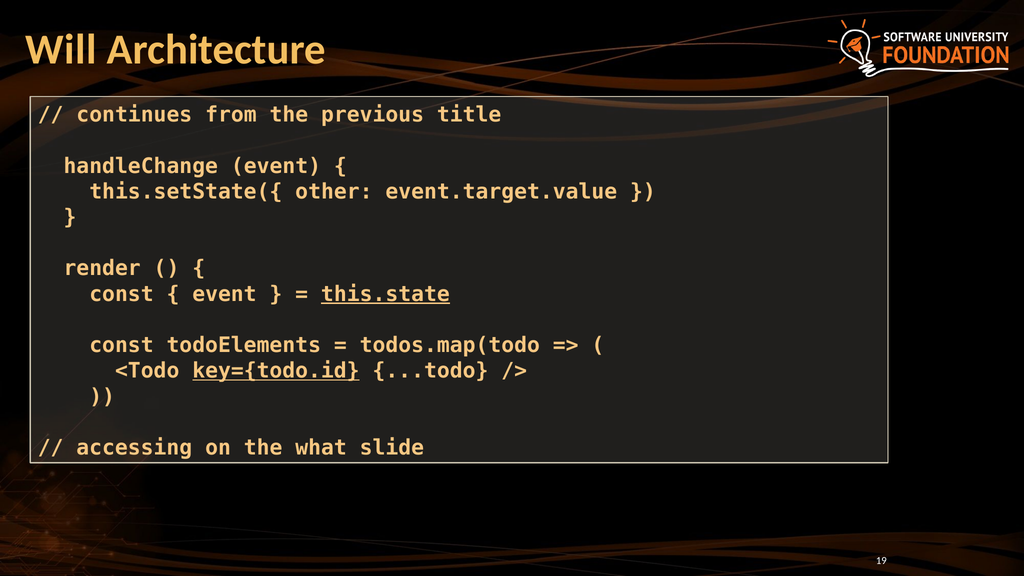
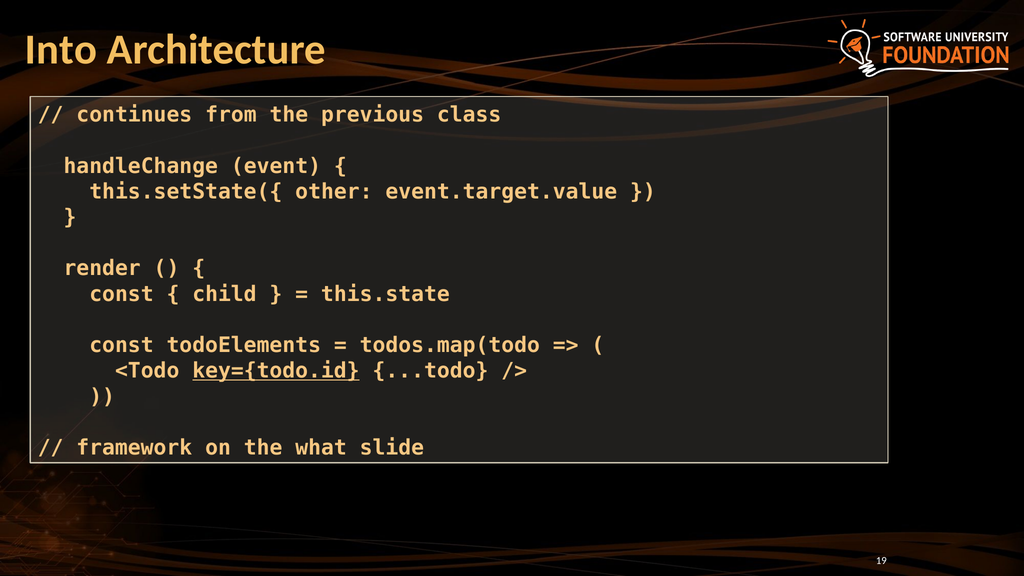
Will: Will -> Into
title: title -> class
event at (224, 294): event -> child
this.state underline: present -> none
accessing: accessing -> framework
